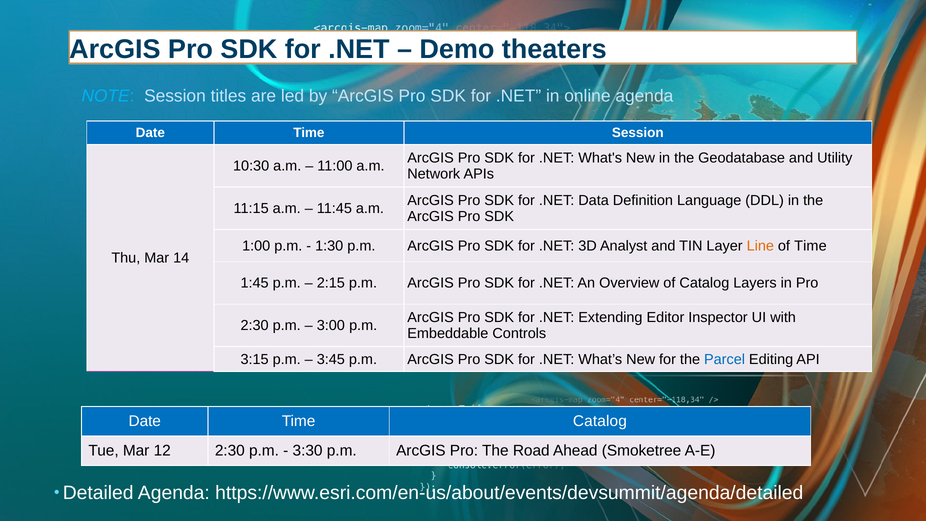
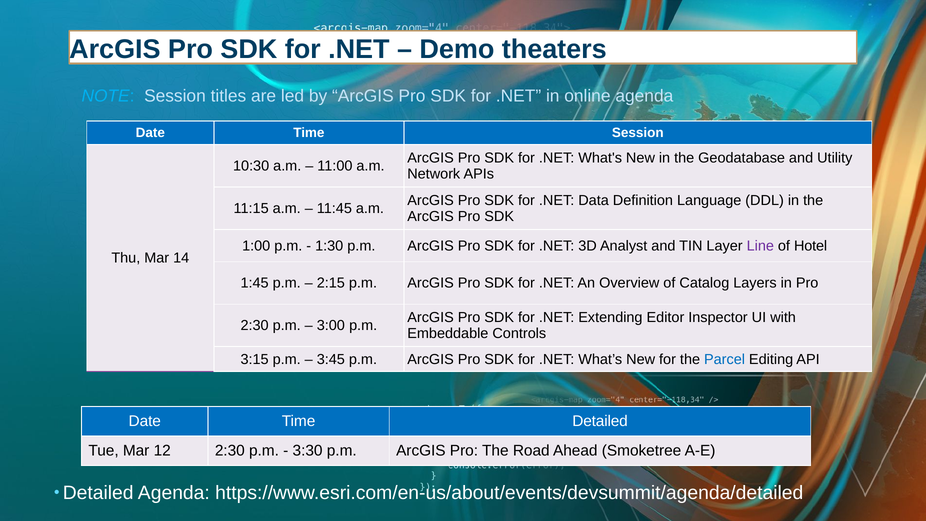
Line colour: orange -> purple
of Time: Time -> Hotel
Time Catalog: Catalog -> Detailed
